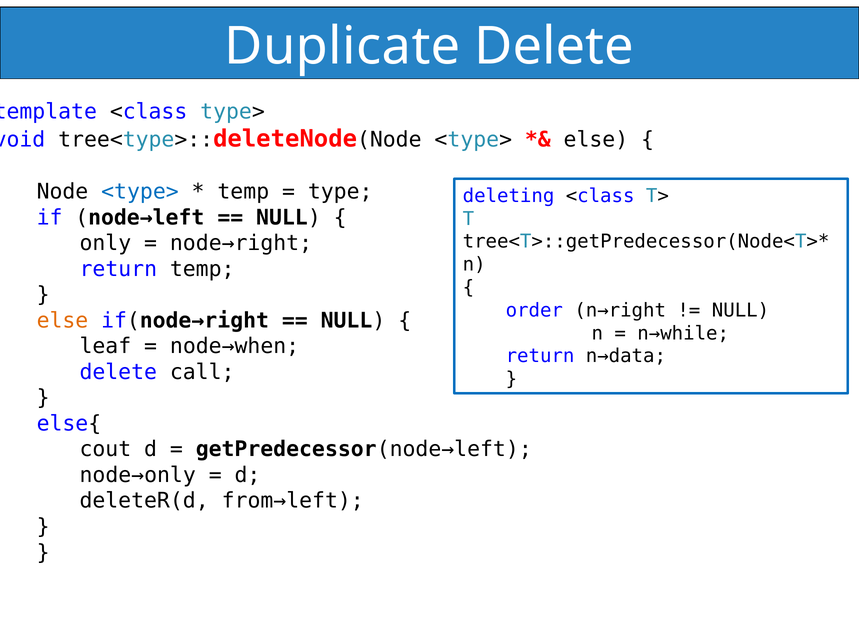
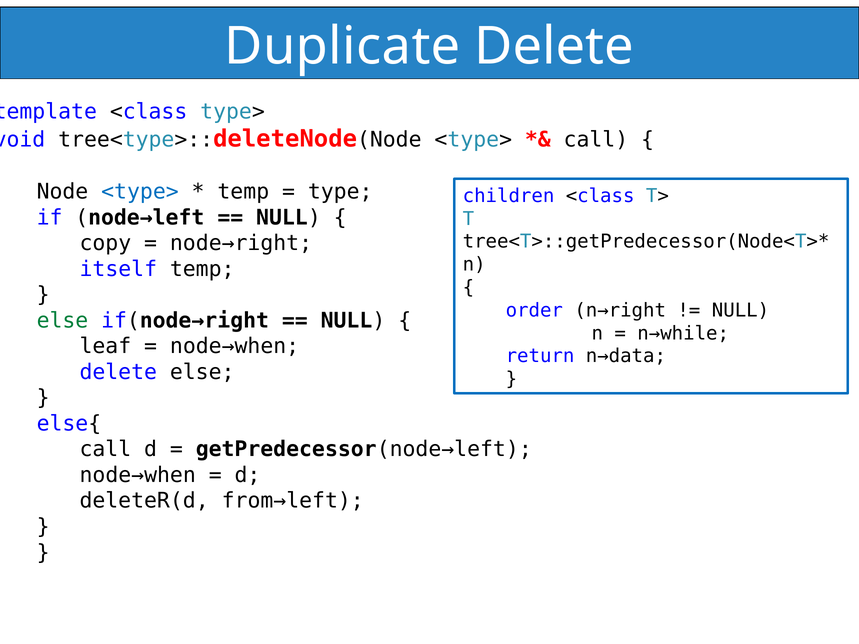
else at (596, 140): else -> call
deleting: deleting -> children
only: only -> copy
return at (118, 269): return -> itself
else at (62, 321) colour: orange -> green
delete call: call -> else
cout at (105, 450): cout -> call
node→only at (138, 475): node→only -> node→when
